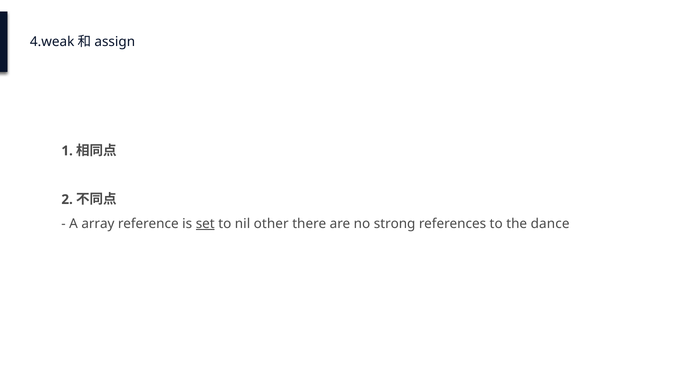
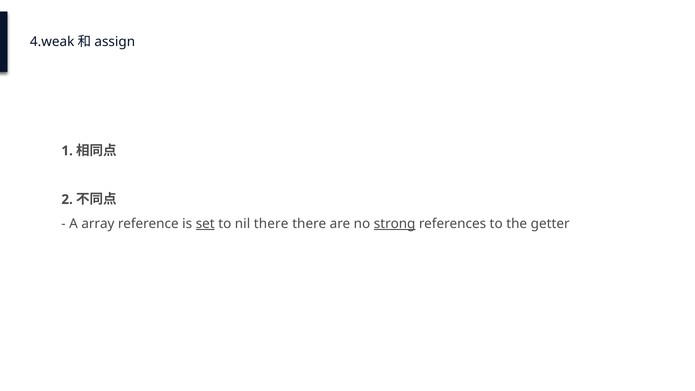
nil other: other -> there
strong underline: none -> present
dance: dance -> getter
